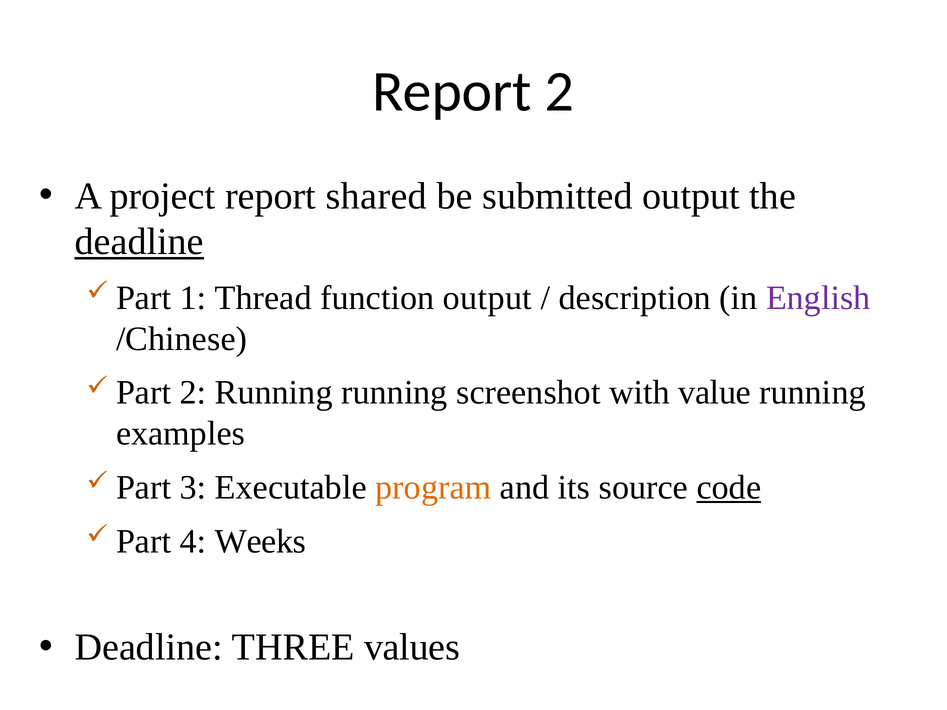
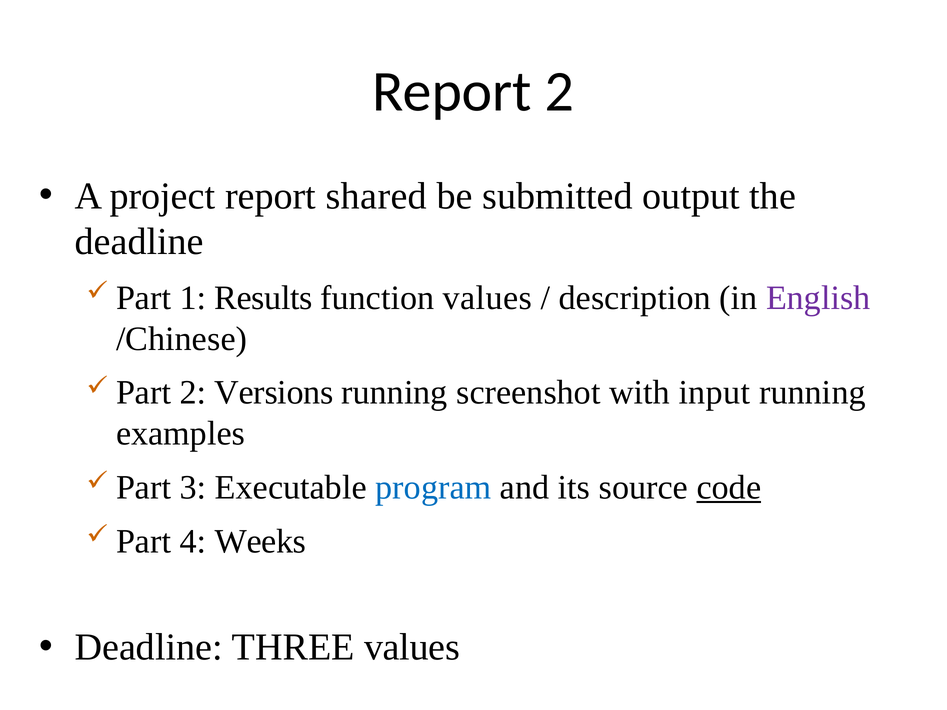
deadline at (139, 242) underline: present -> none
Thread: Thread -> Results
function output: output -> values
2 Running: Running -> Versions
value: value -> input
program colour: orange -> blue
